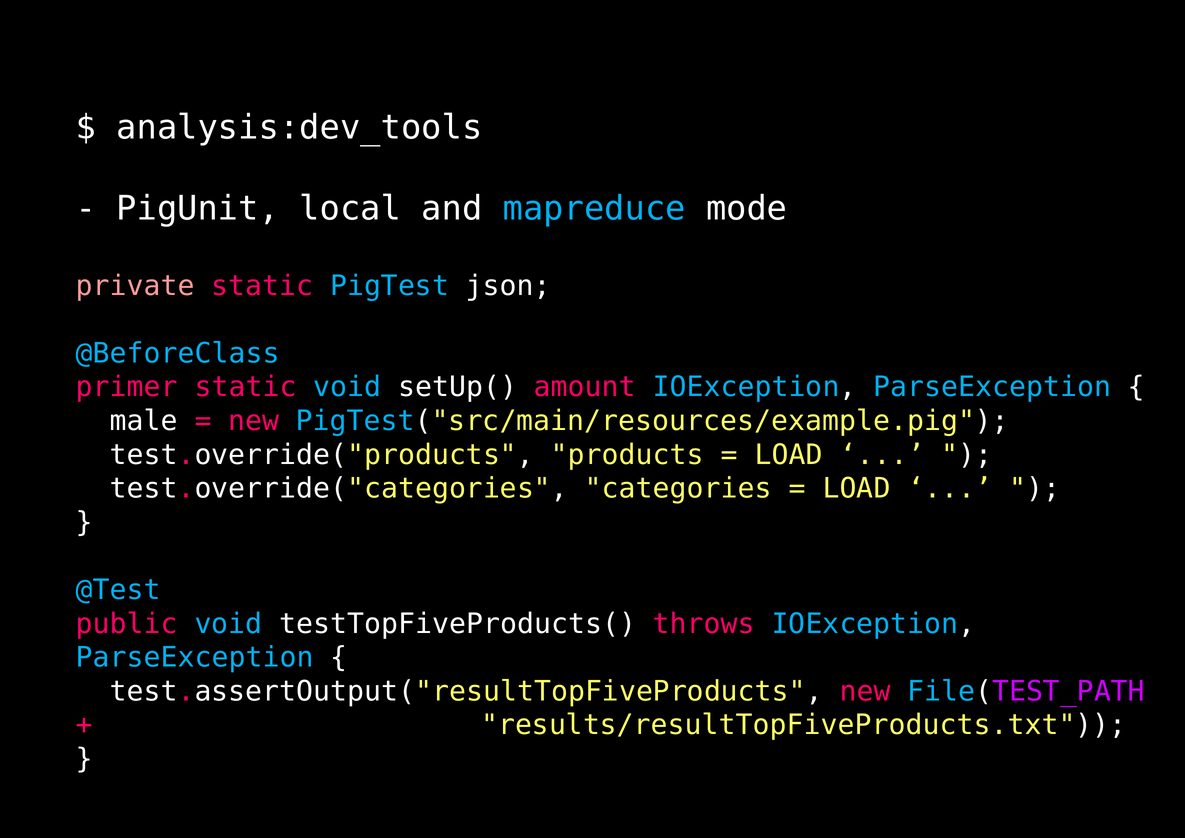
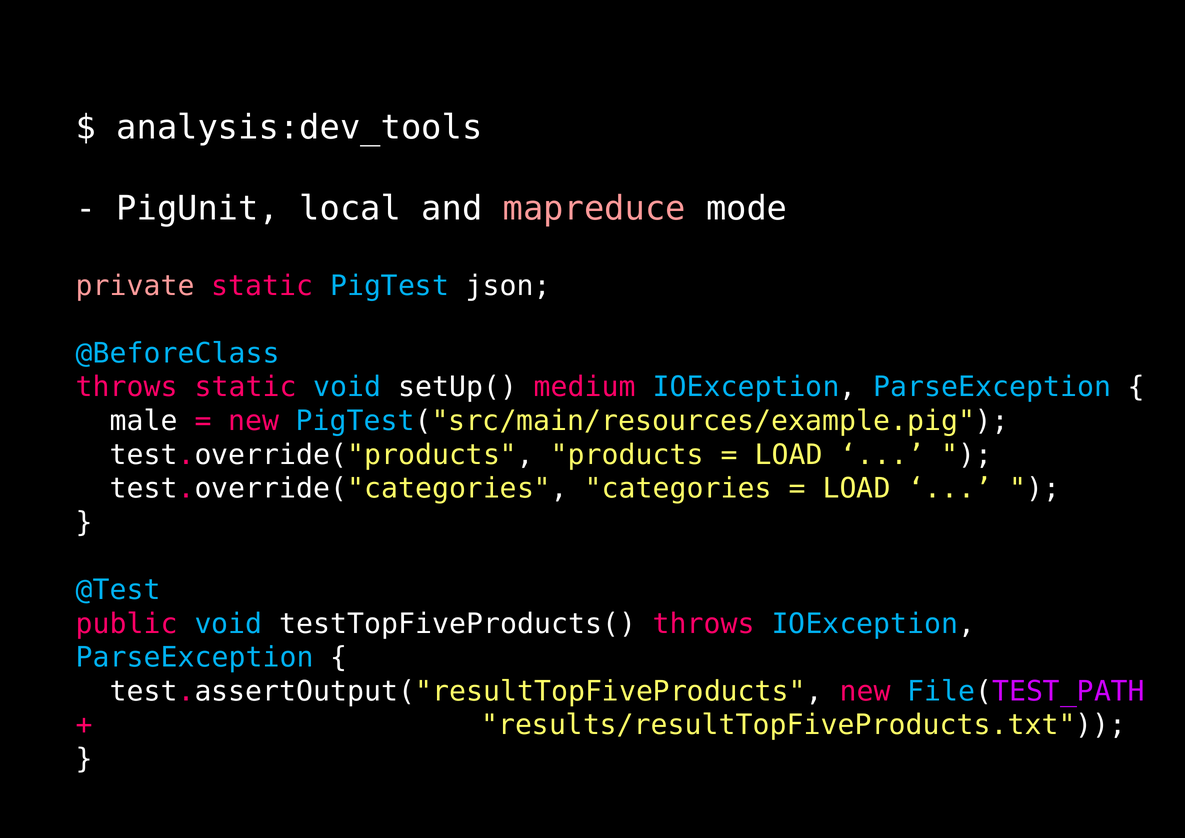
mapreduce colour: light blue -> pink
primer at (127, 387): primer -> throws
amount: amount -> medium
